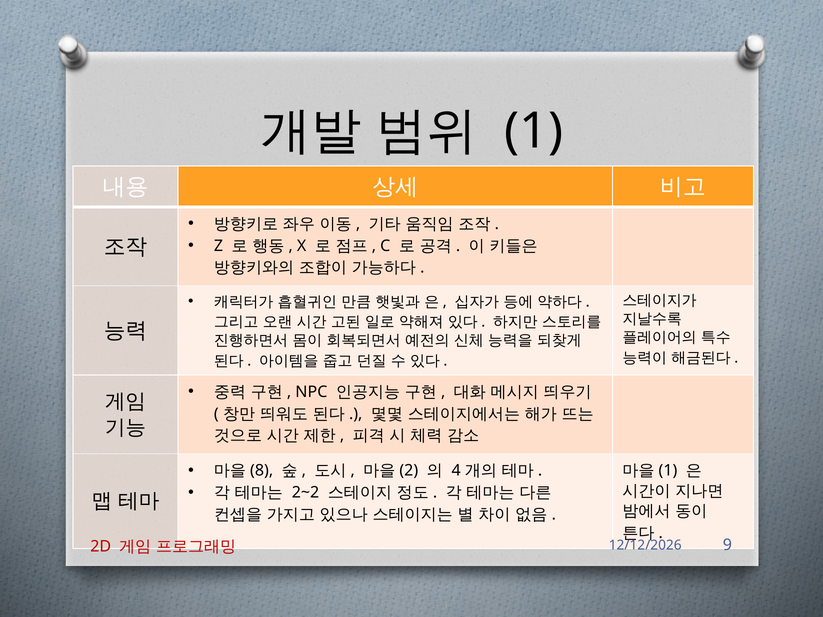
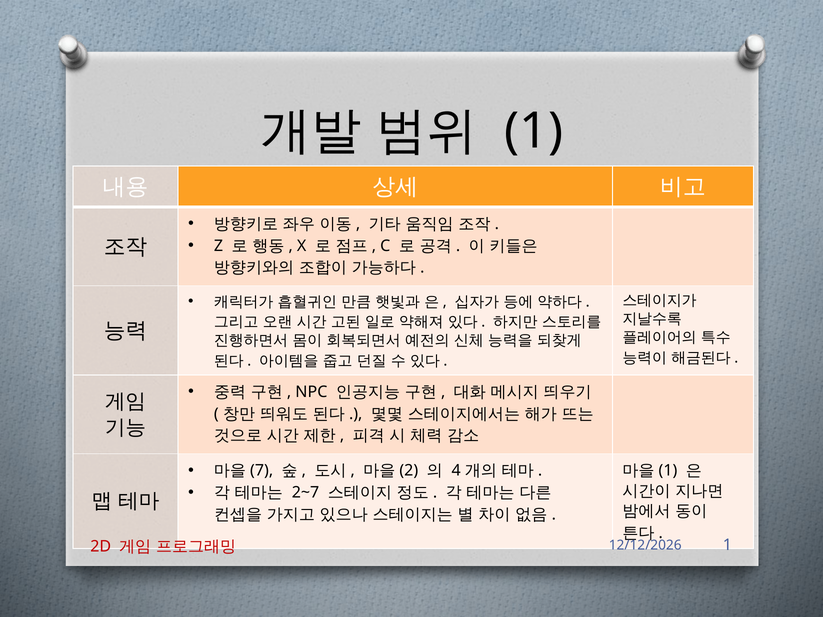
8: 8 -> 7
2~2: 2~2 -> 2~7
9 at (727, 545): 9 -> 1
